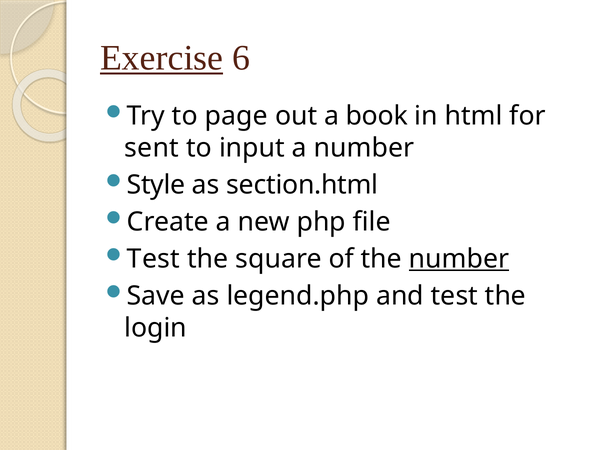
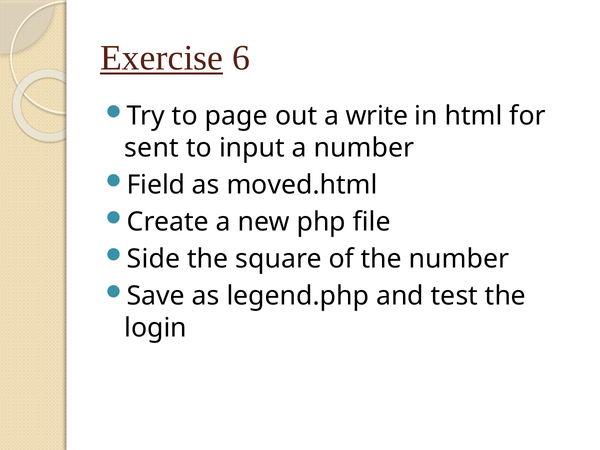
book: book -> write
Style: Style -> Field
section.html: section.html -> moved.html
Test at (153, 259): Test -> Side
number at (459, 259) underline: present -> none
